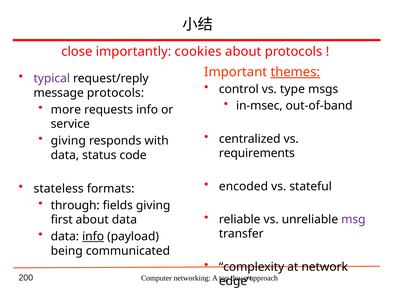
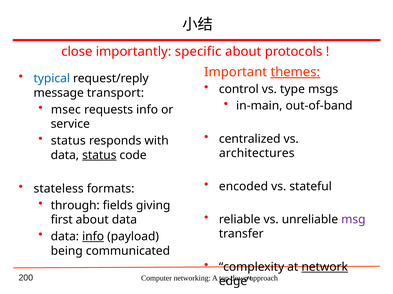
cookies: cookies -> specific
typical colour: purple -> blue
message protocols: protocols -> transport
in-msec: in-msec -> in-main
more: more -> msec
giving at (68, 141): giving -> status
requirements: requirements -> architectures
status at (99, 155) underline: none -> present
network underline: none -> present
